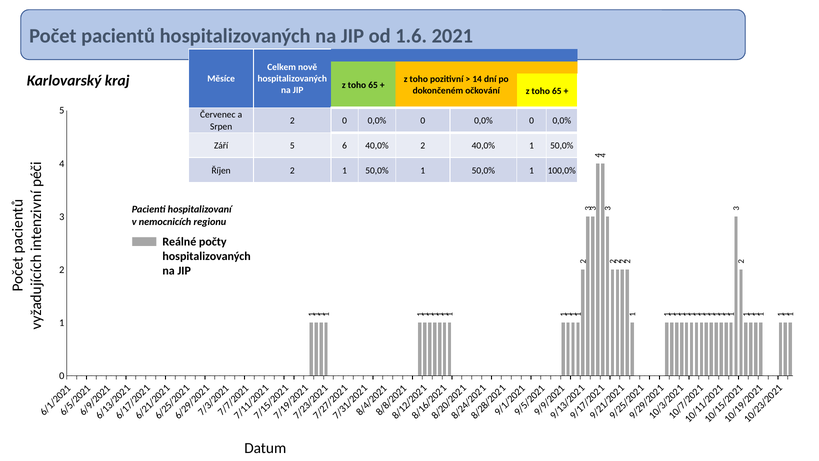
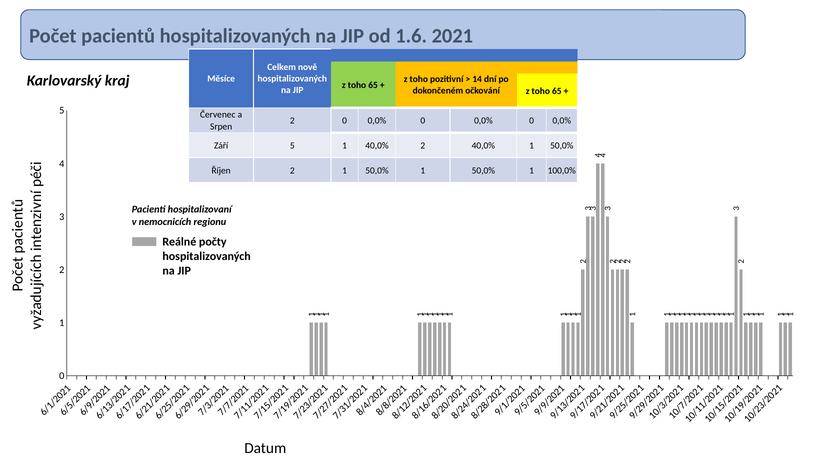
Září 5 6: 6 -> 1
